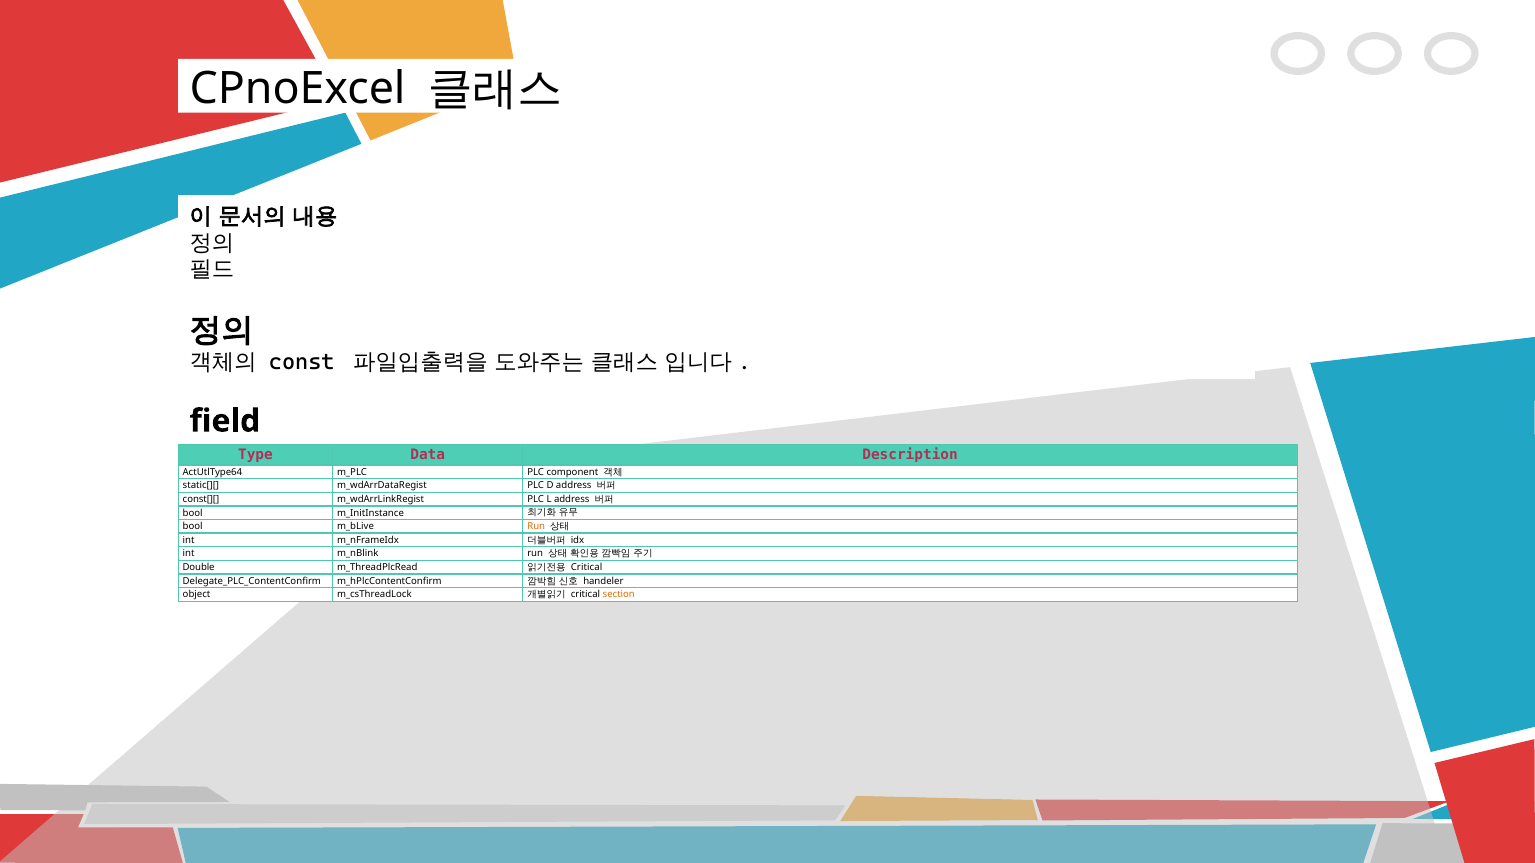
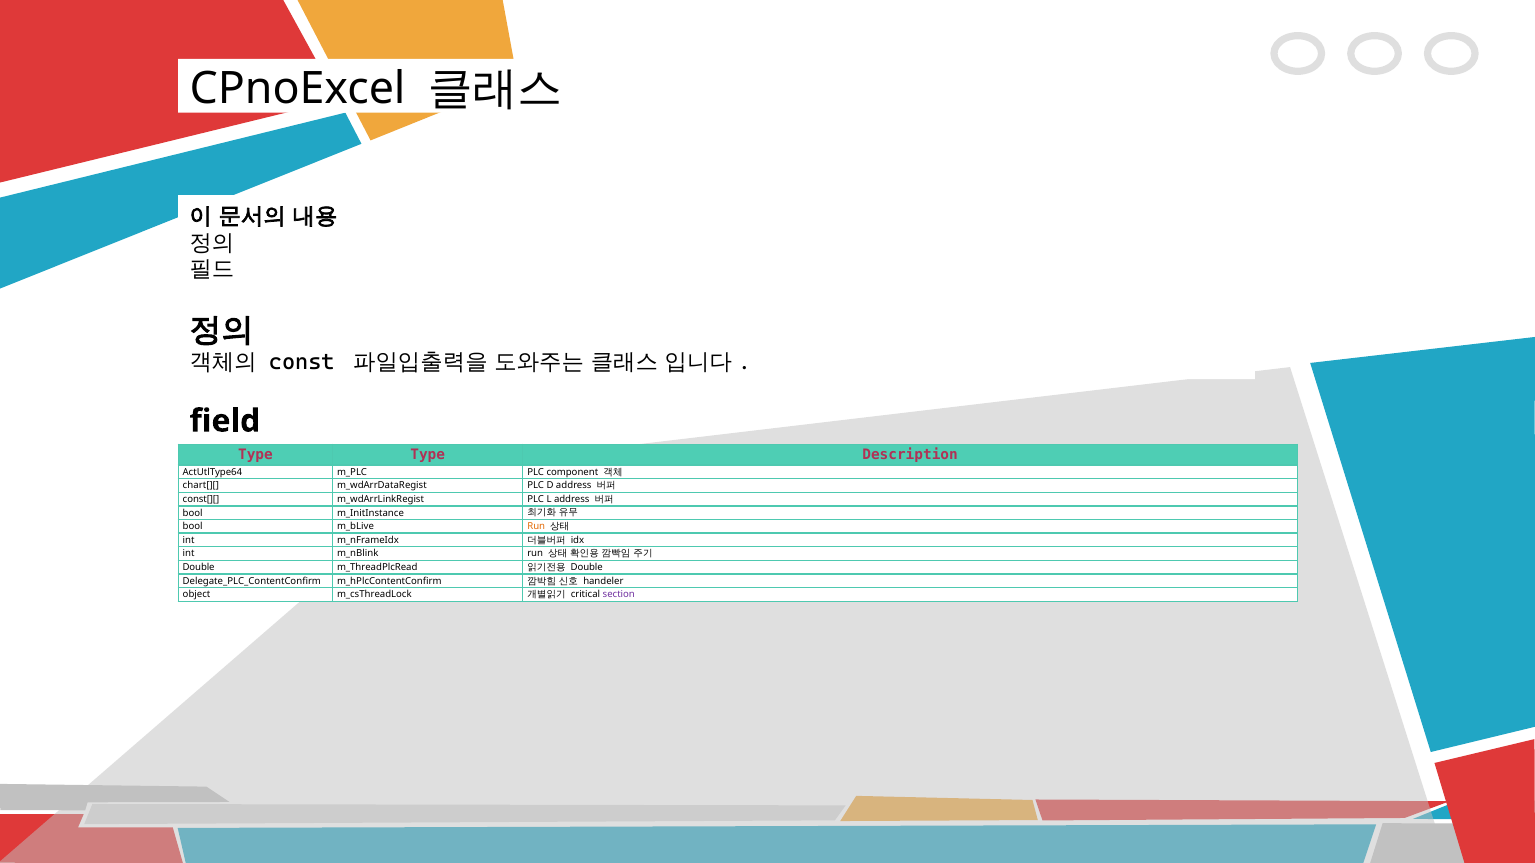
Type Data: Data -> Type
static[][: static[][ -> chart[][
Critical at (587, 568): Critical -> Double
section colour: orange -> purple
